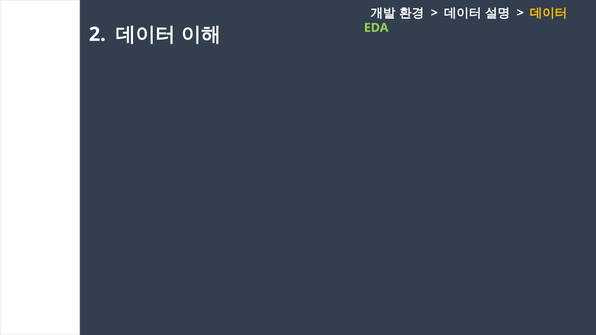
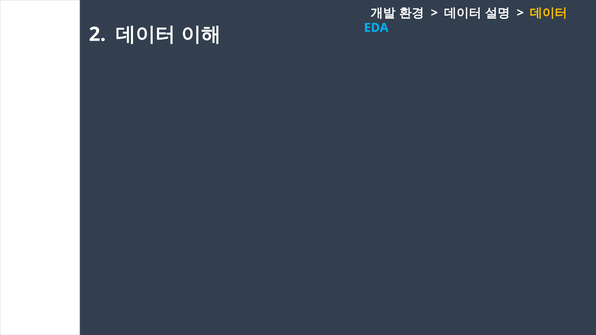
EDA colour: light green -> light blue
